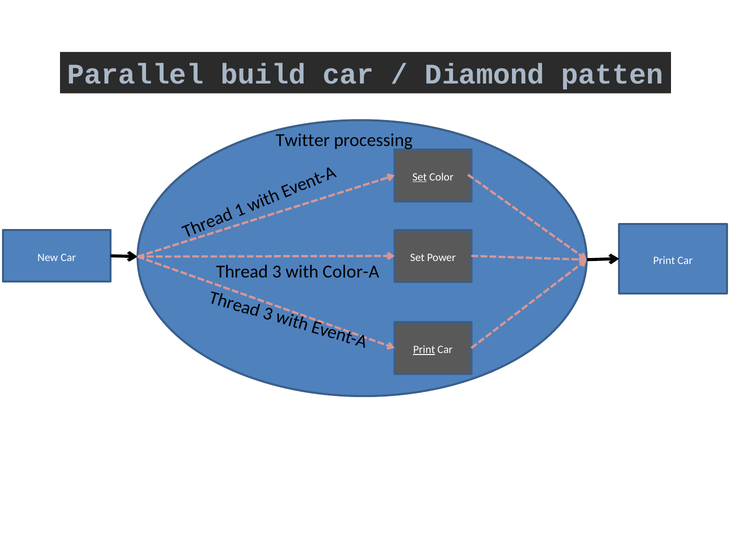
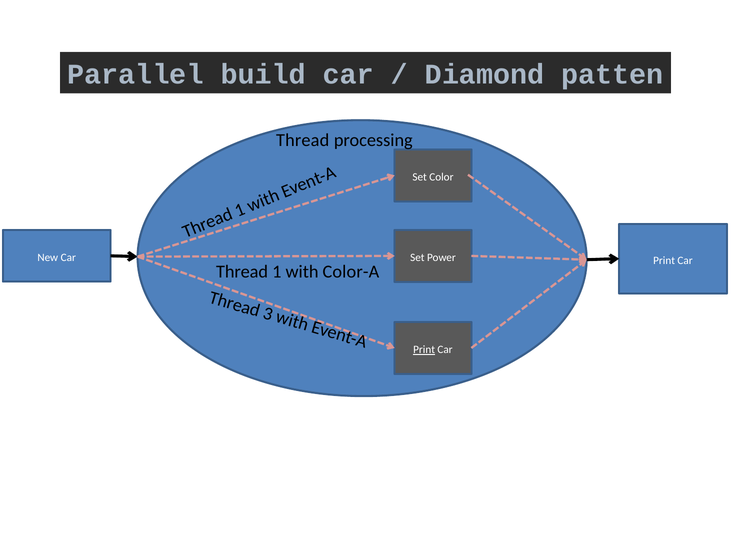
Twitter at (303, 140): Twitter -> Thread
Set at (420, 177) underline: present -> none
Thread 3: 3 -> 1
